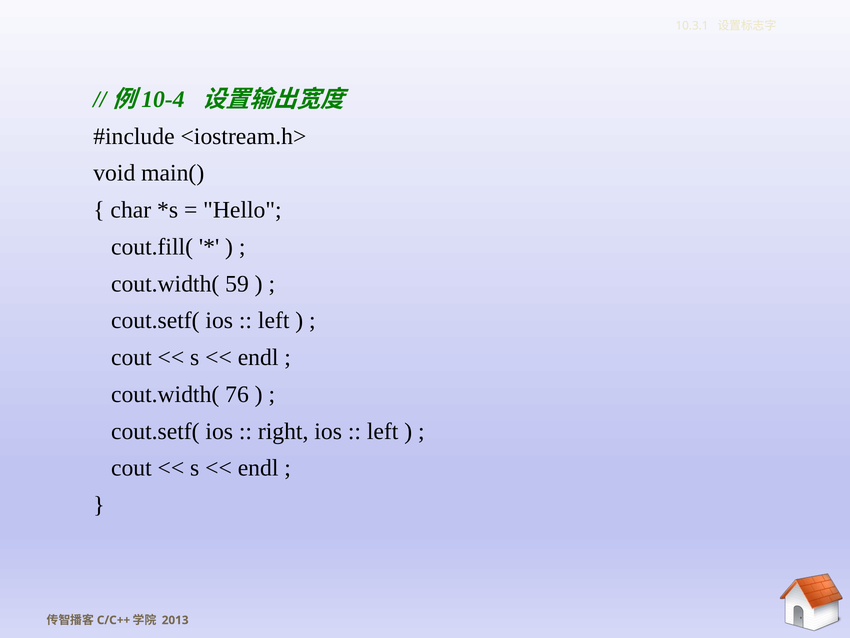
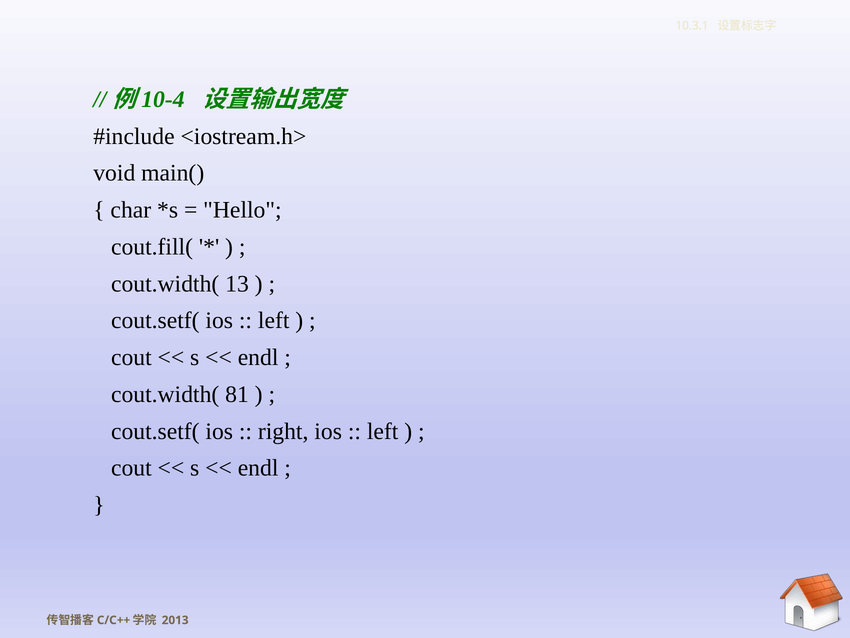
59: 59 -> 13
76: 76 -> 81
